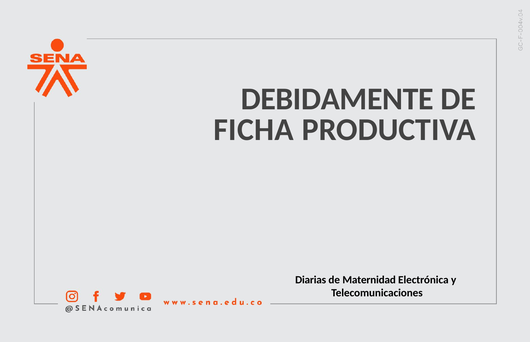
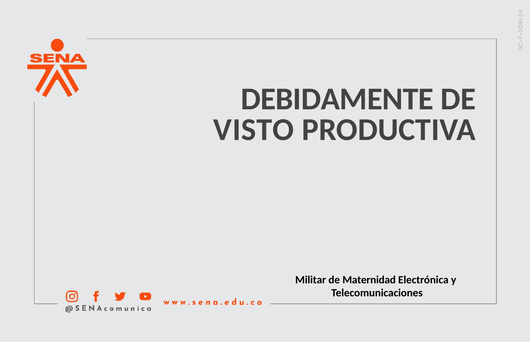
FICHA: FICHA -> VISTO
Diarias: Diarias -> Militar
